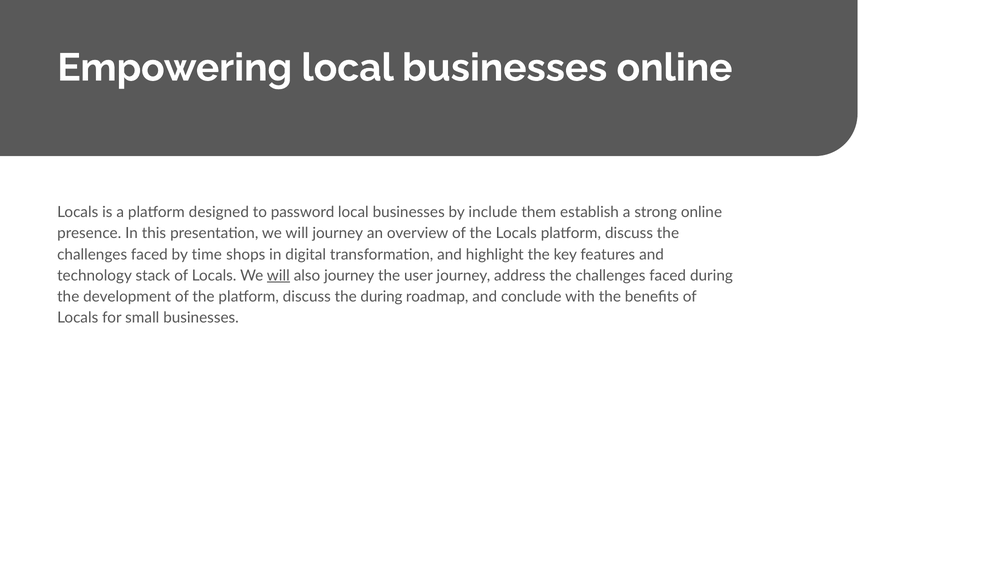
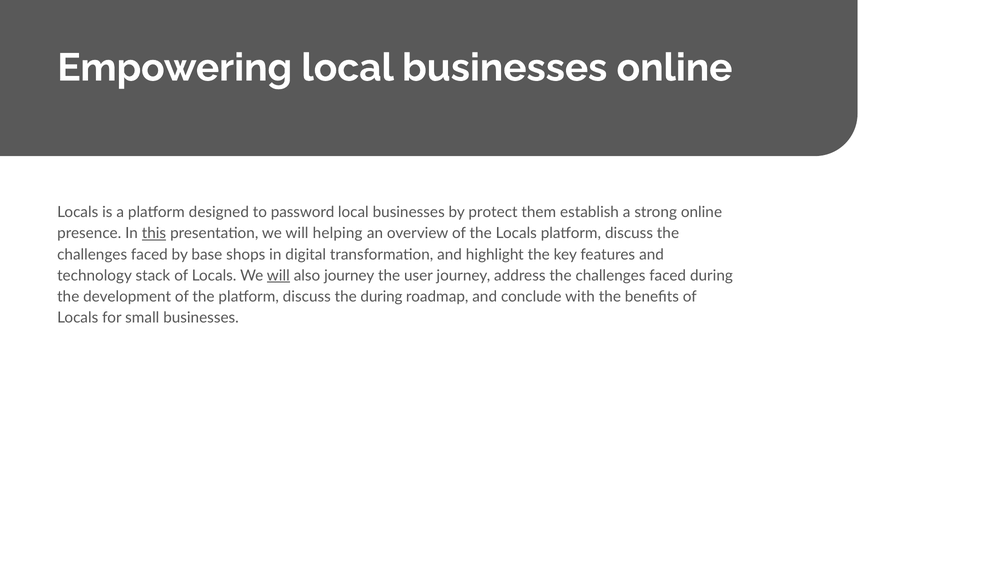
include: include -> protect
this underline: none -> present
will journey: journey -> helping
time: time -> base
